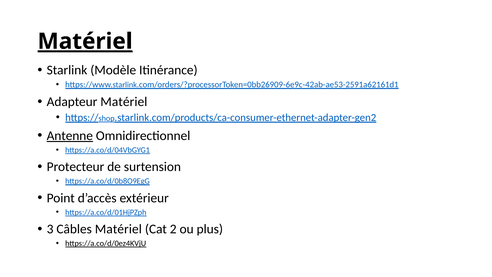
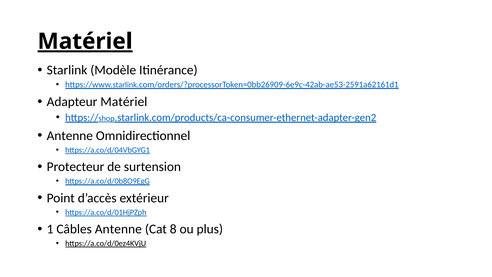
Antenne at (70, 136) underline: present -> none
3: 3 -> 1
Câbles Matériel: Matériel -> Antenne
2: 2 -> 8
